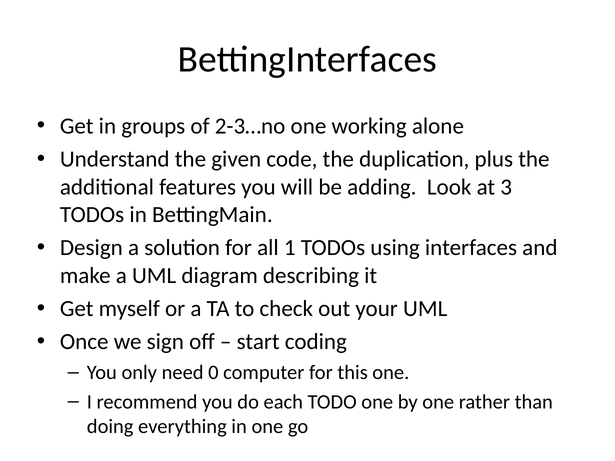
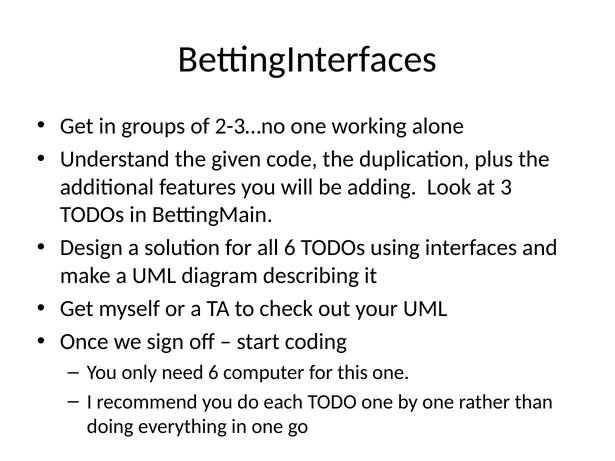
all 1: 1 -> 6
need 0: 0 -> 6
